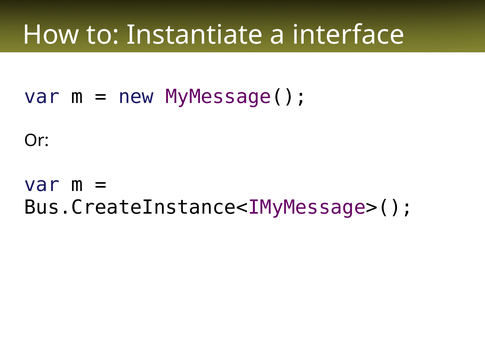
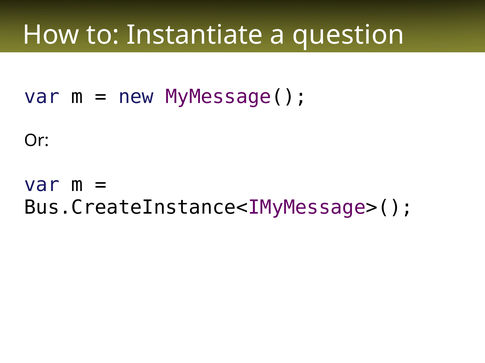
interface: interface -> question
